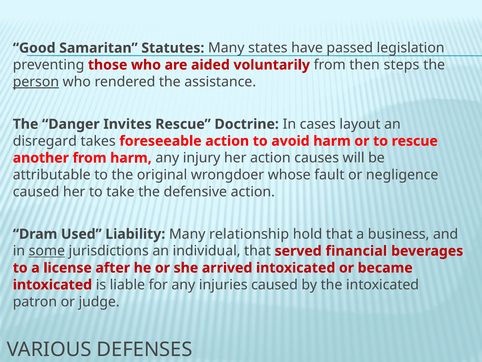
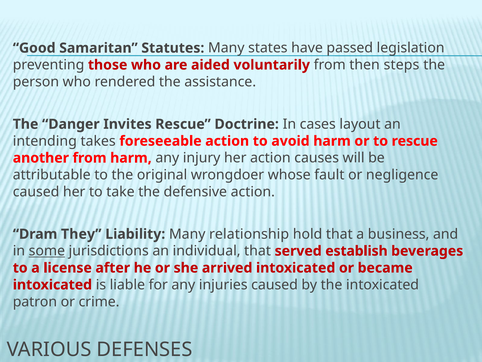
person underline: present -> none
disregard: disregard -> intending
Used: Used -> They
financial: financial -> establish
judge: judge -> crime
